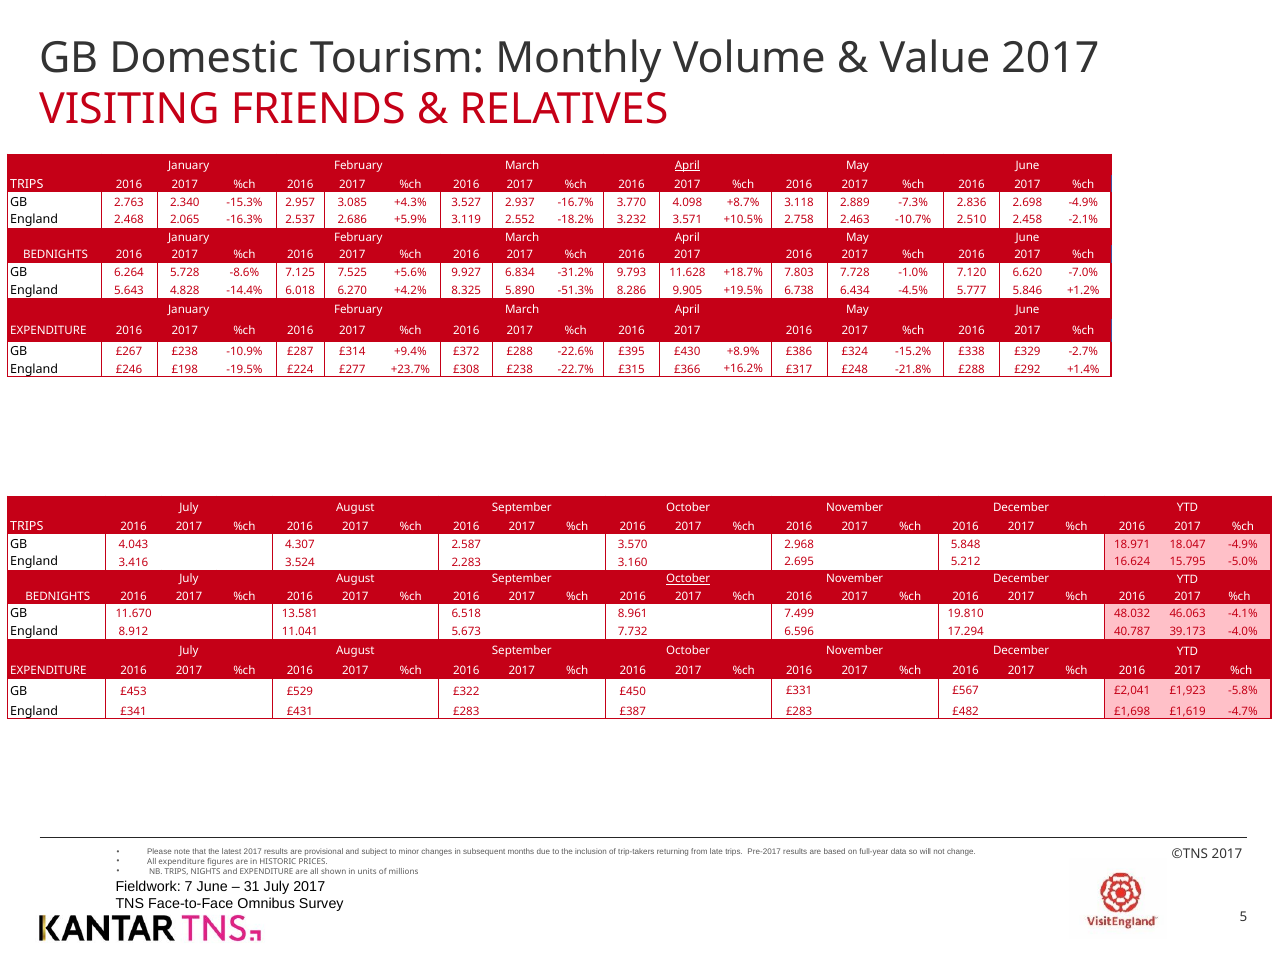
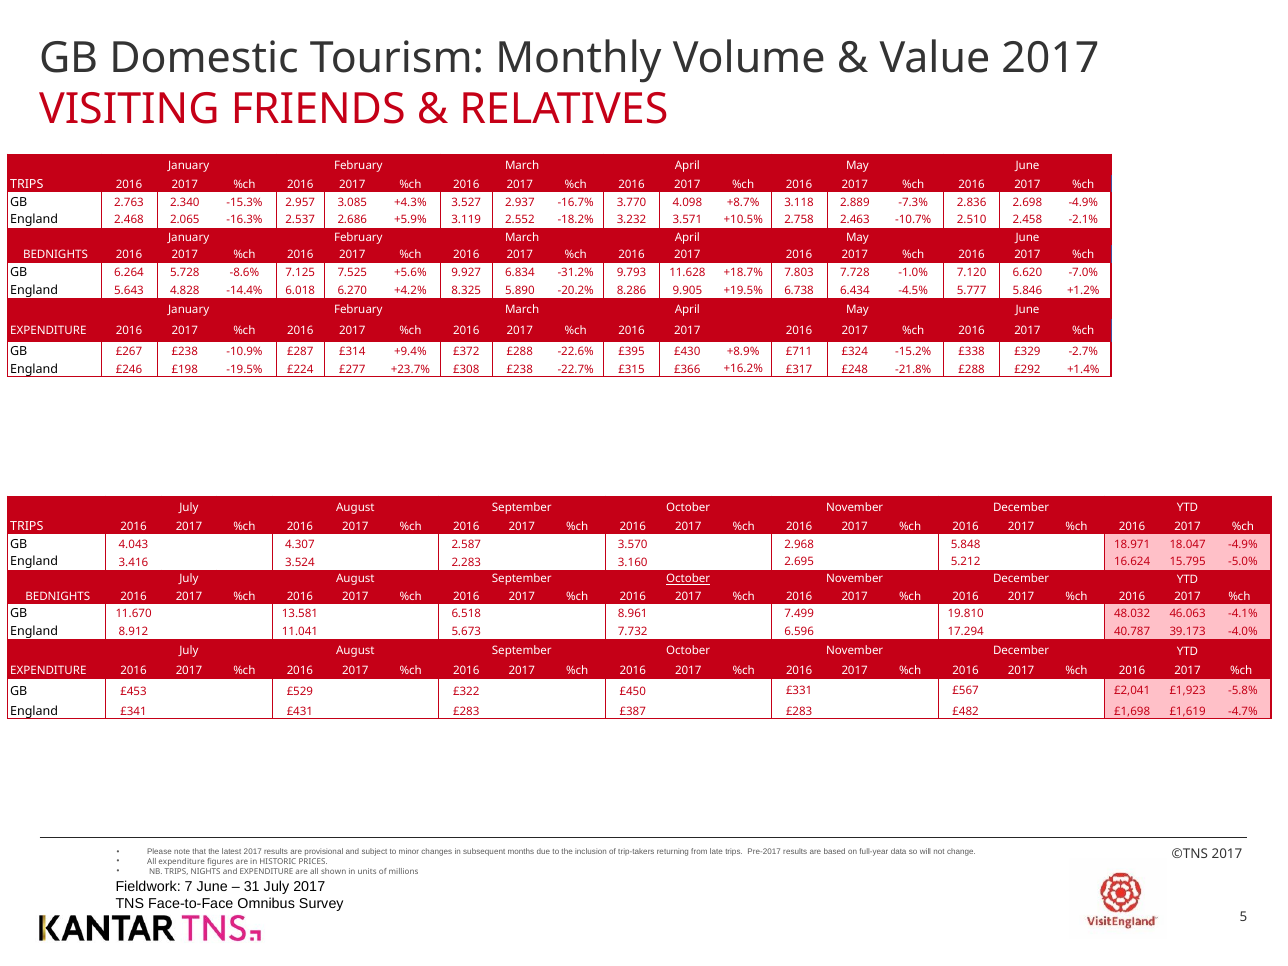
April at (687, 165) underline: present -> none
-51.3%: -51.3% -> -20.2%
£386: £386 -> £711
